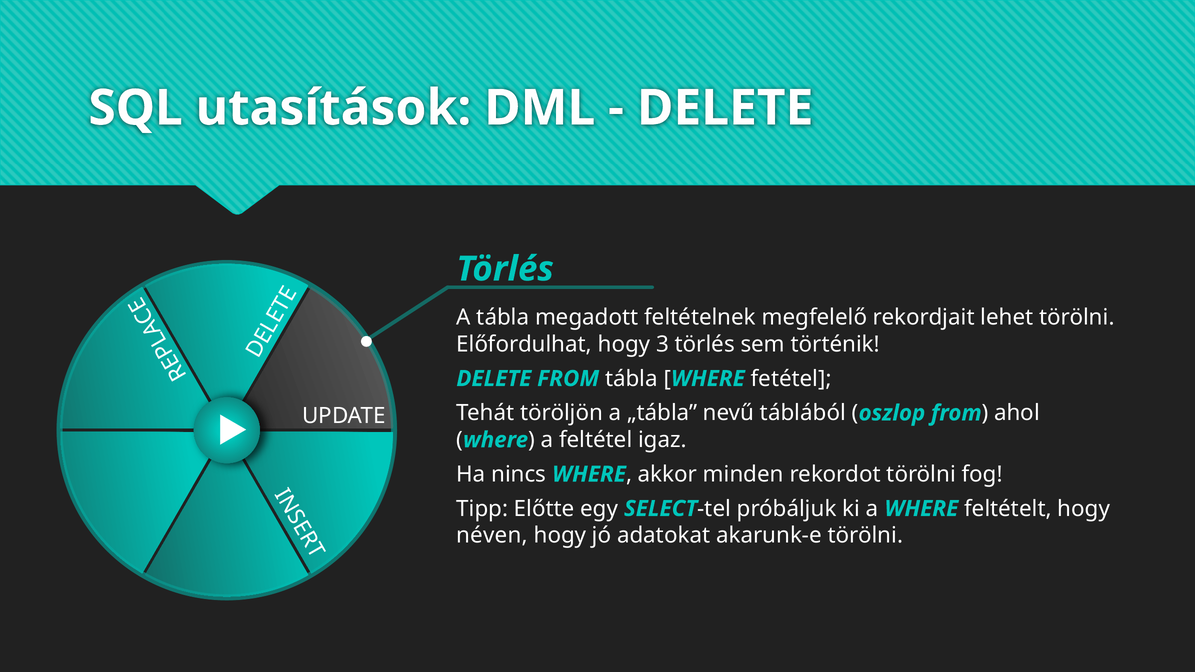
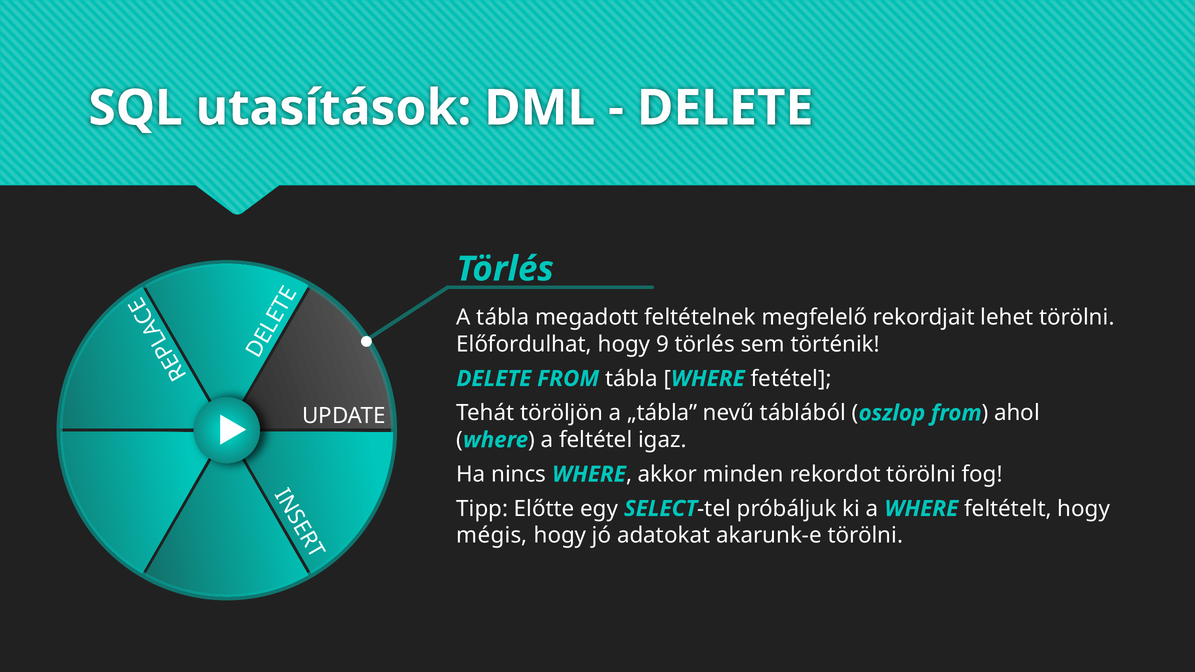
3: 3 -> 9
néven: néven -> mégis
